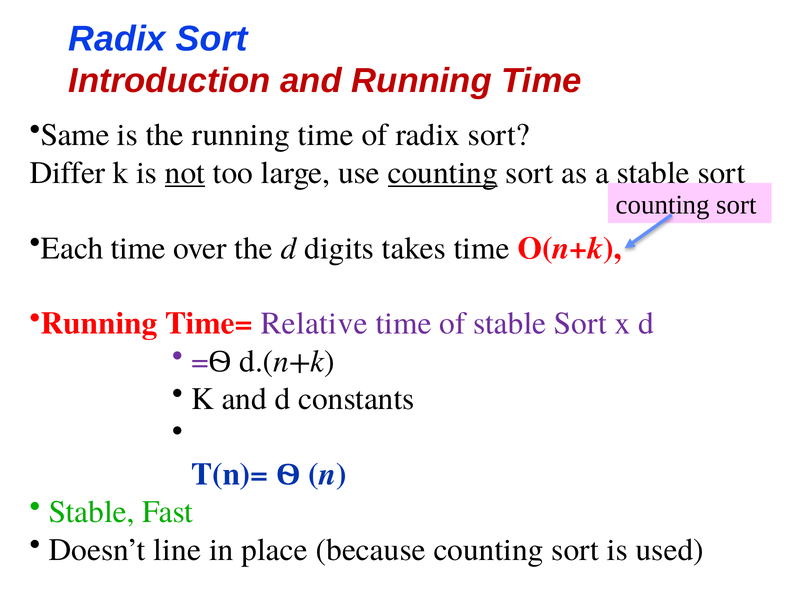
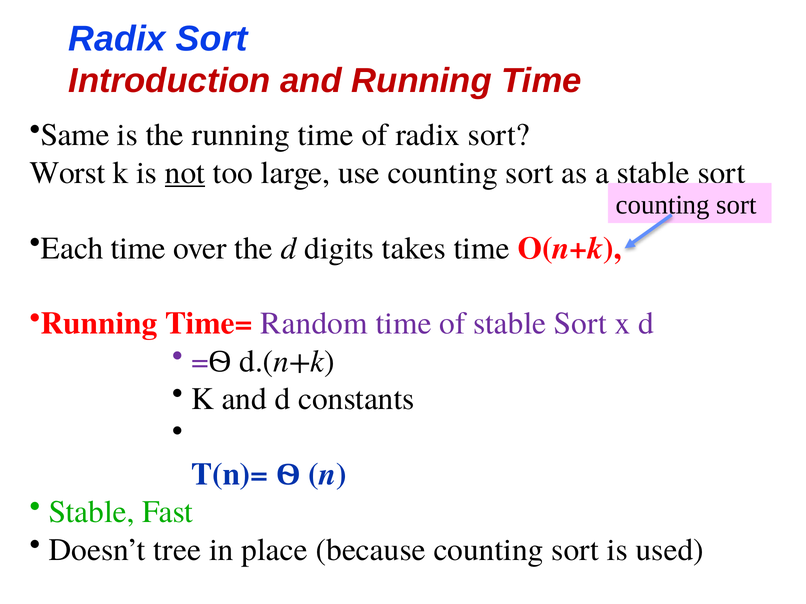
Differ: Differ -> Worst
counting at (443, 173) underline: present -> none
Relative: Relative -> Random
line: line -> tree
